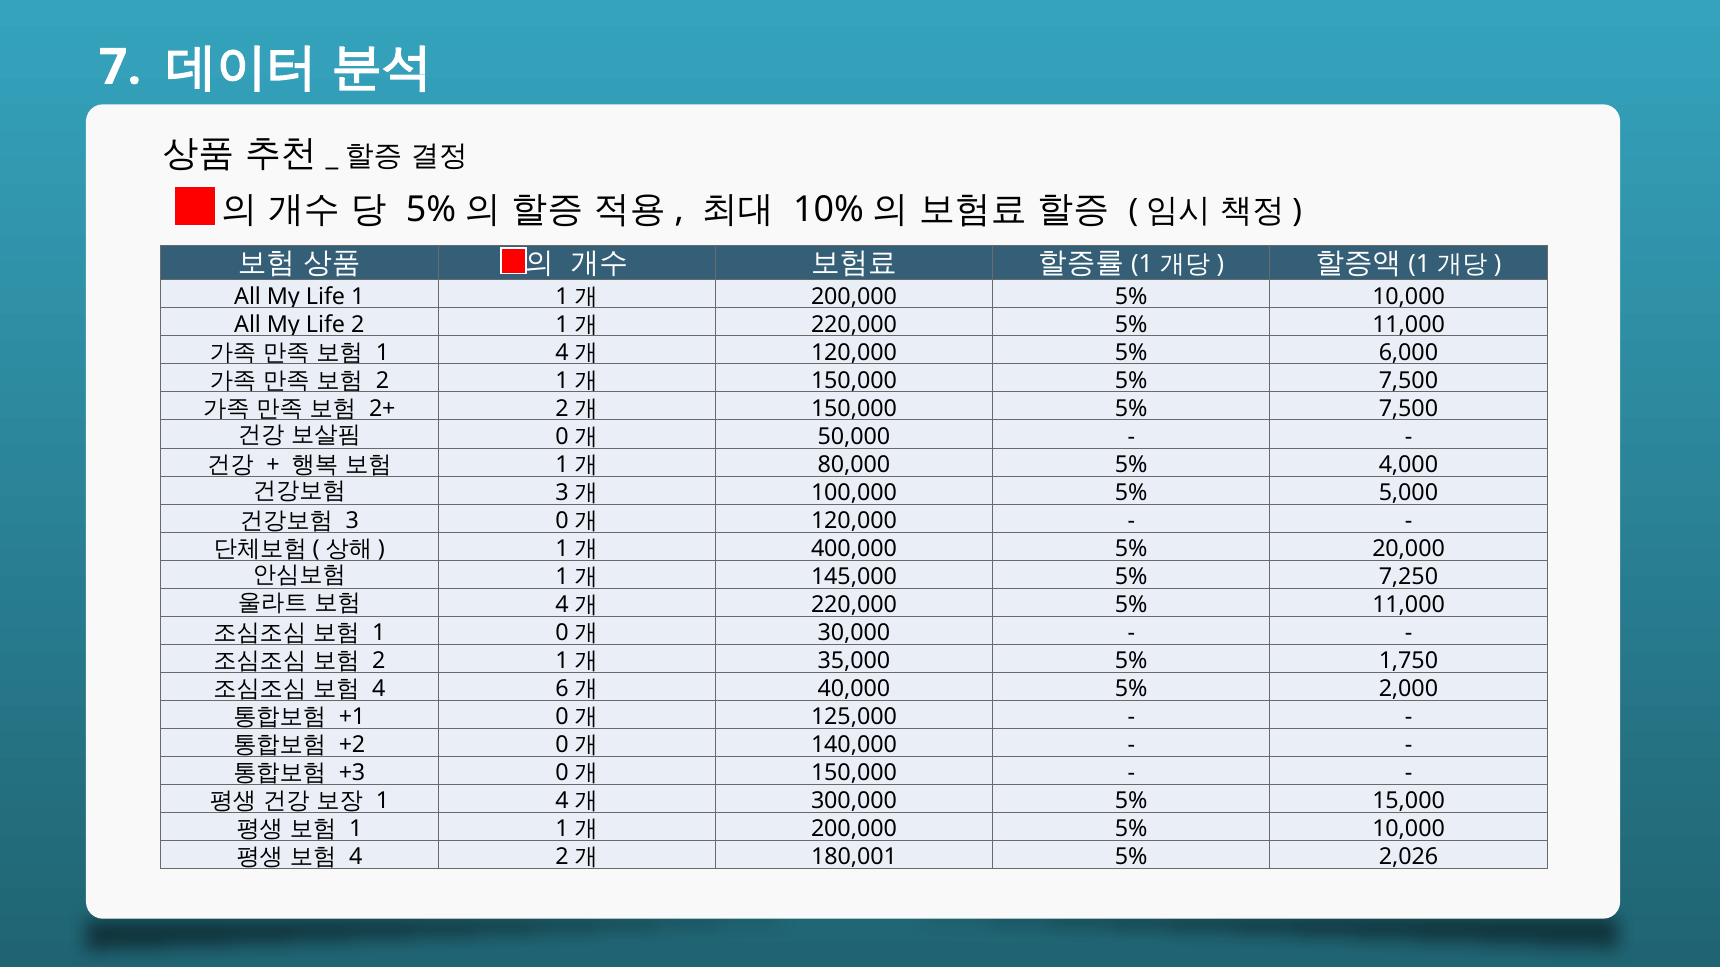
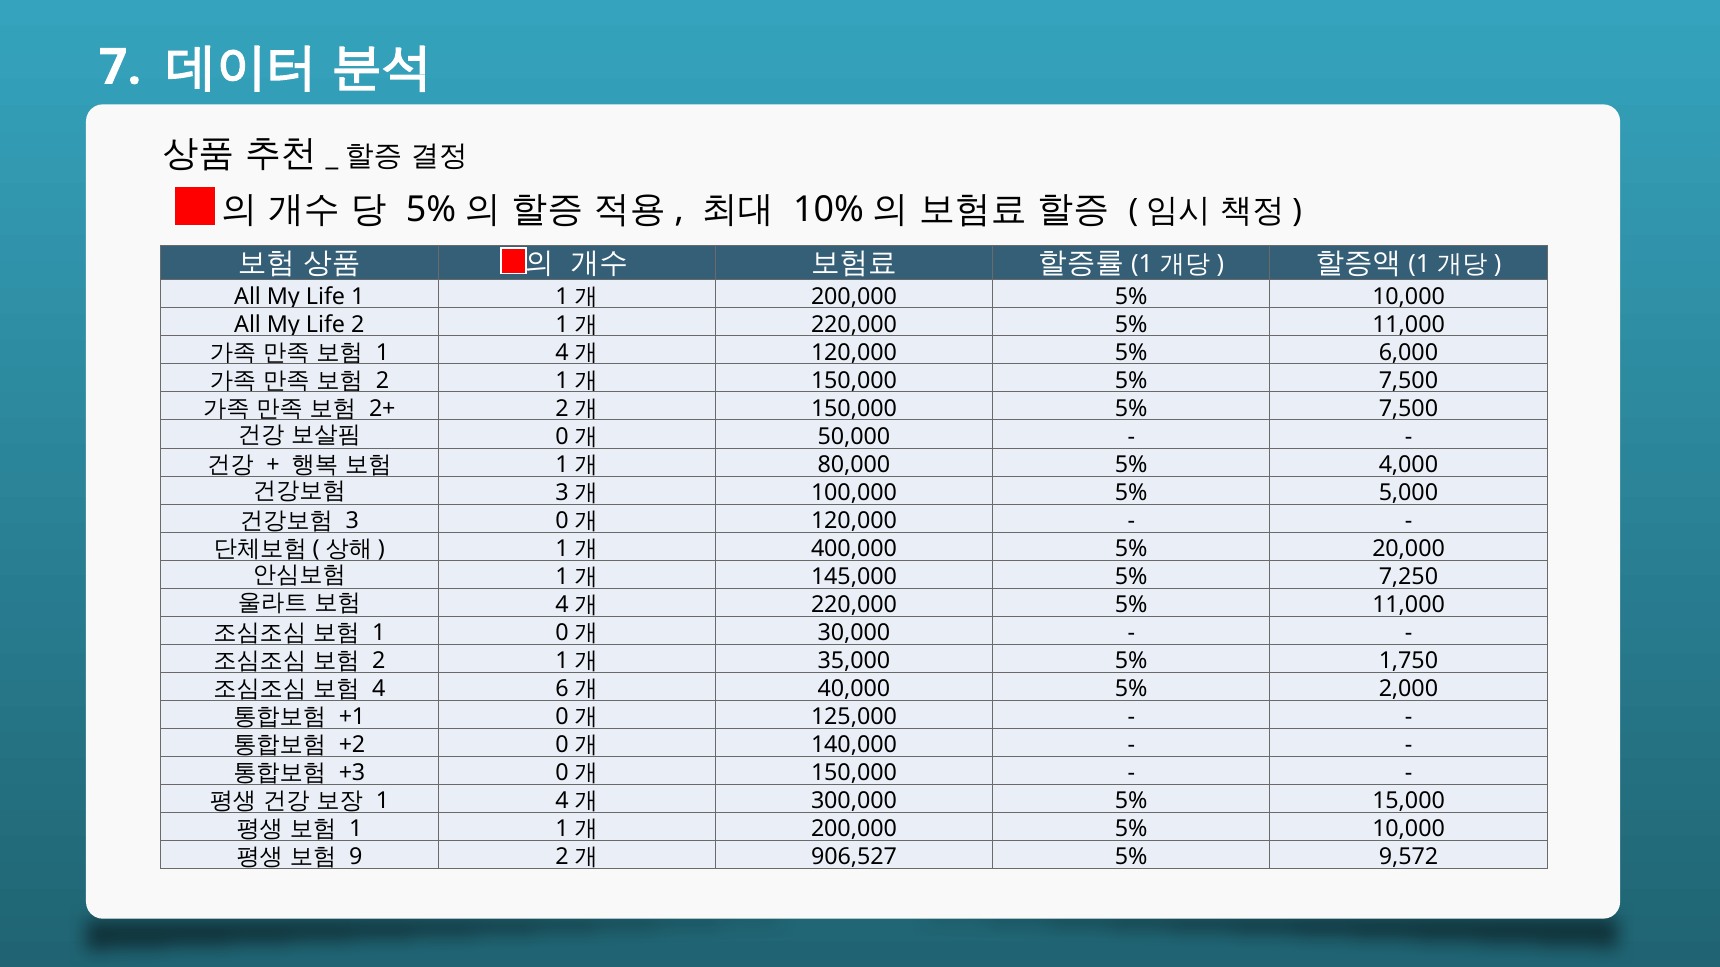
4 at (356, 858): 4 -> 9
180,001: 180,001 -> 906,527
2,026: 2,026 -> 9,572
